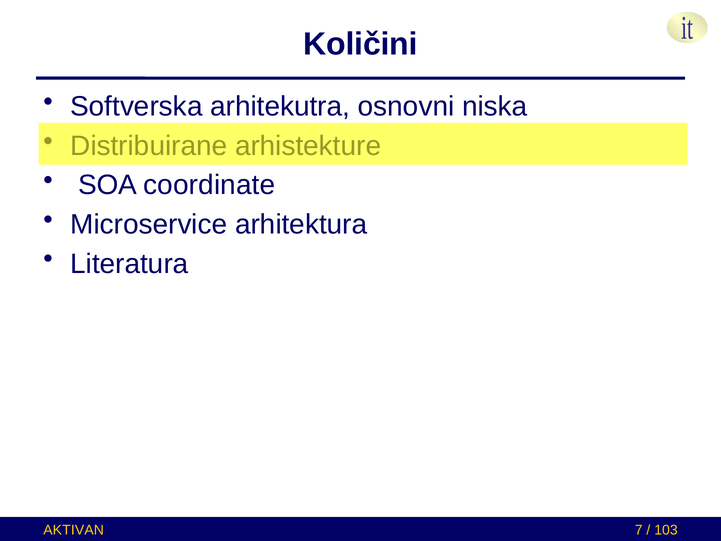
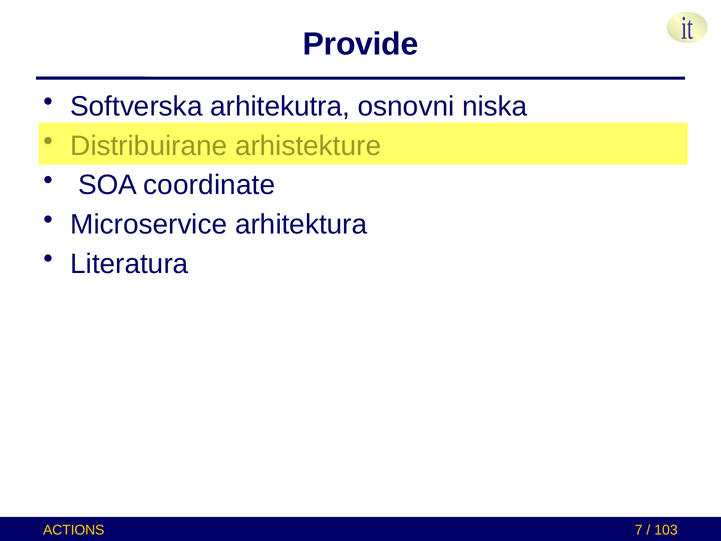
Količini: Količini -> Provide
AKTIVAN: AKTIVAN -> ACTIONS
